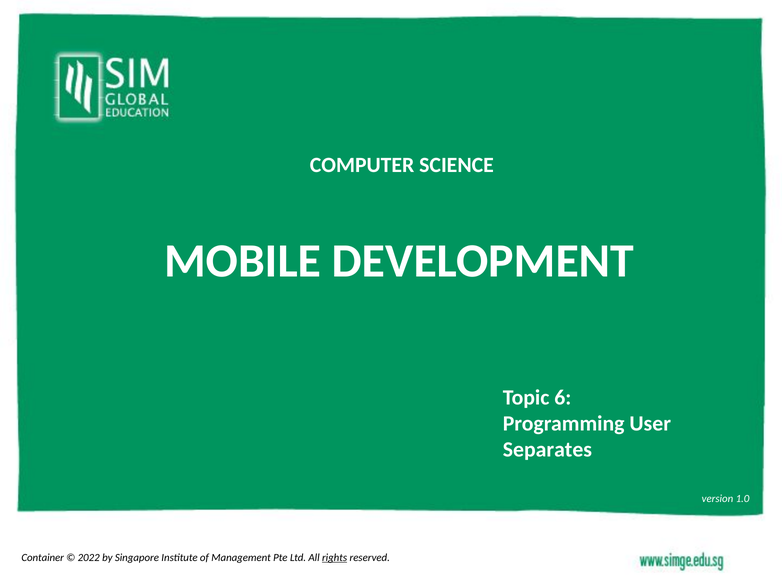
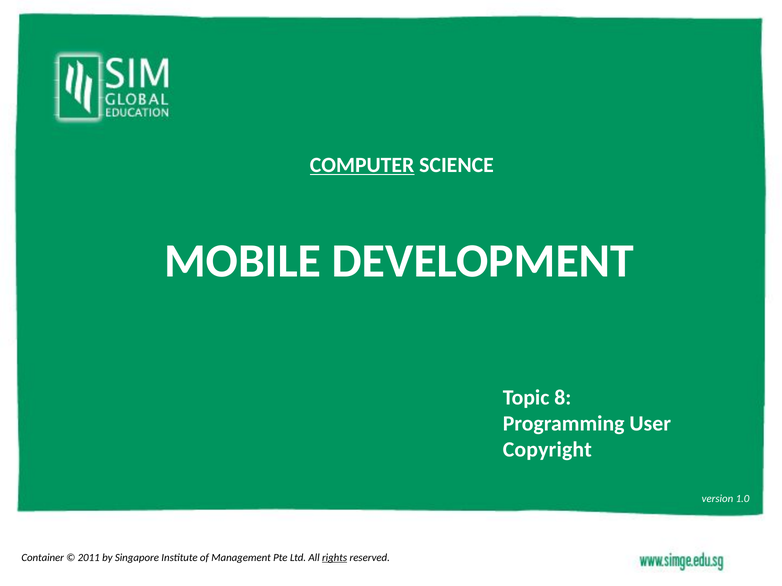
COMPUTER underline: none -> present
6: 6 -> 8
Separates: Separates -> Copyright
2022: 2022 -> 2011
